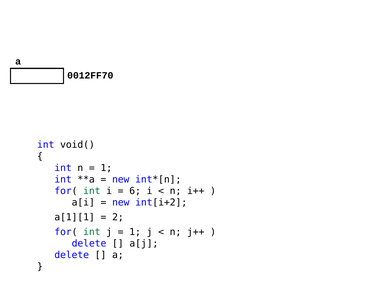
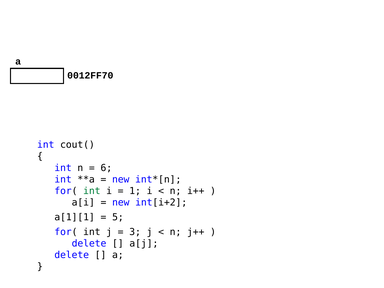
void(: void( -> cout(
1 at (106, 168): 1 -> 6
6: 6 -> 1
2: 2 -> 5
int at (92, 232) colour: green -> black
1 at (135, 232): 1 -> 3
